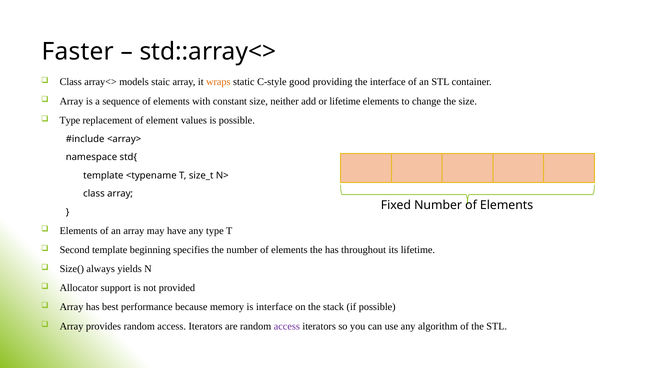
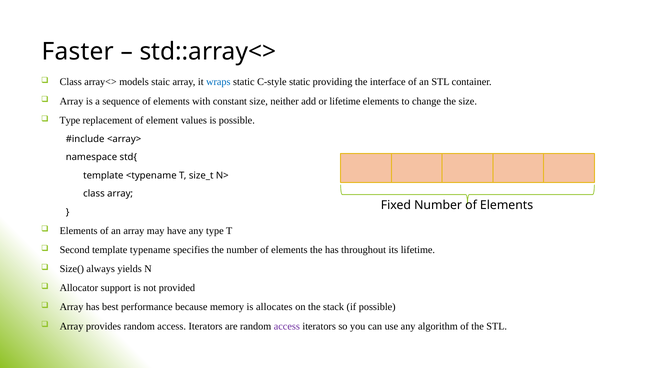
wraps colour: orange -> blue
C-style good: good -> static
beginning: beginning -> typename
is interface: interface -> allocates
